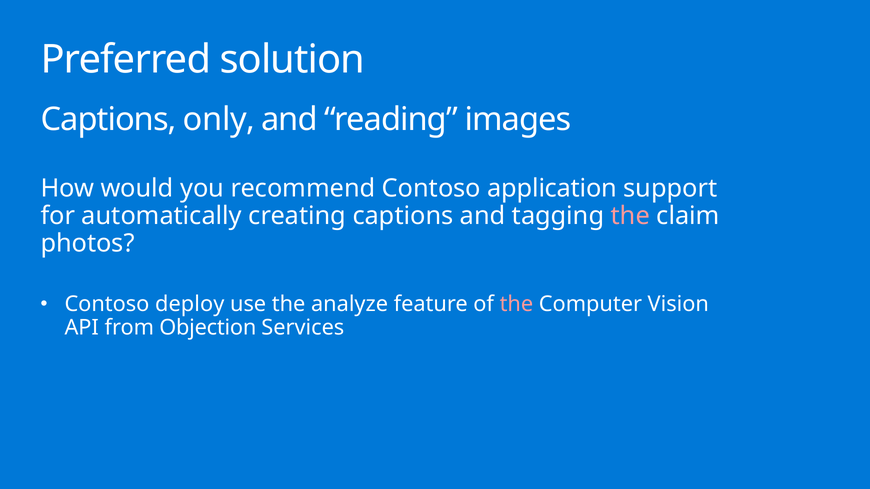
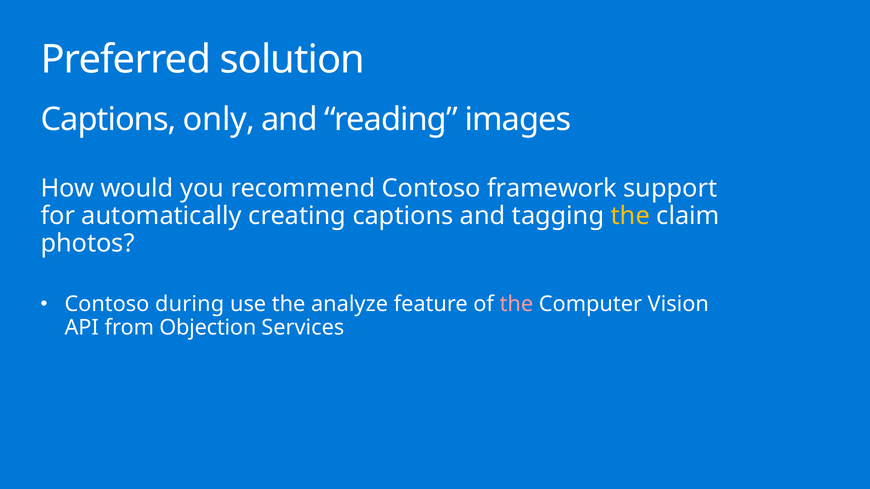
application: application -> framework
the at (630, 216) colour: pink -> yellow
deploy: deploy -> during
